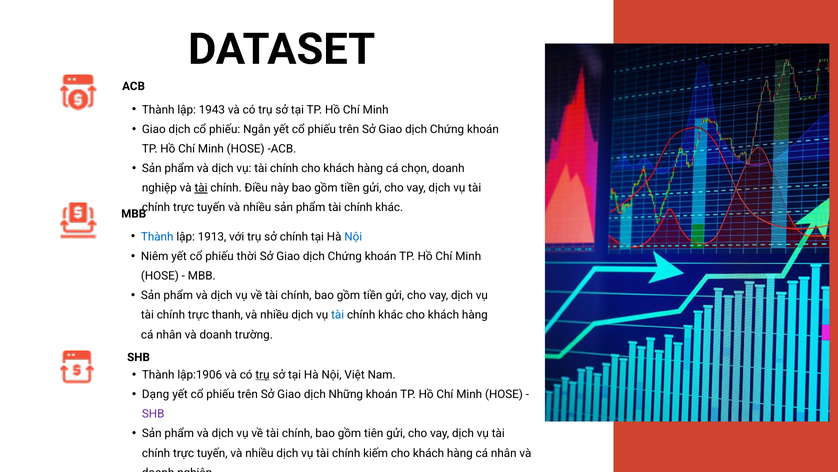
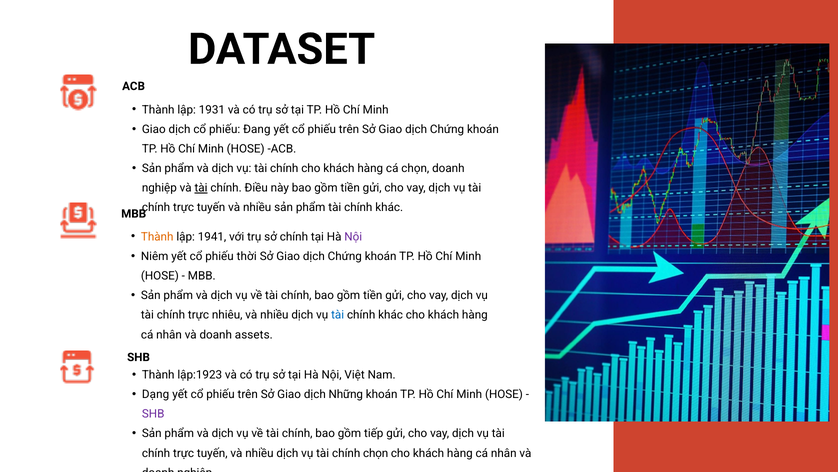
1943: 1943 -> 1931
Ngắn: Ngắn -> Đang
Thành at (157, 236) colour: blue -> orange
1913: 1913 -> 1941
Nội at (353, 236) colour: blue -> purple
thanh: thanh -> nhiêu
trường: trường -> assets
lập:1906: lập:1906 -> lập:1923
trụ at (263, 374) underline: present -> none
tiên: tiên -> tiếp
chính kiếm: kiếm -> chọn
